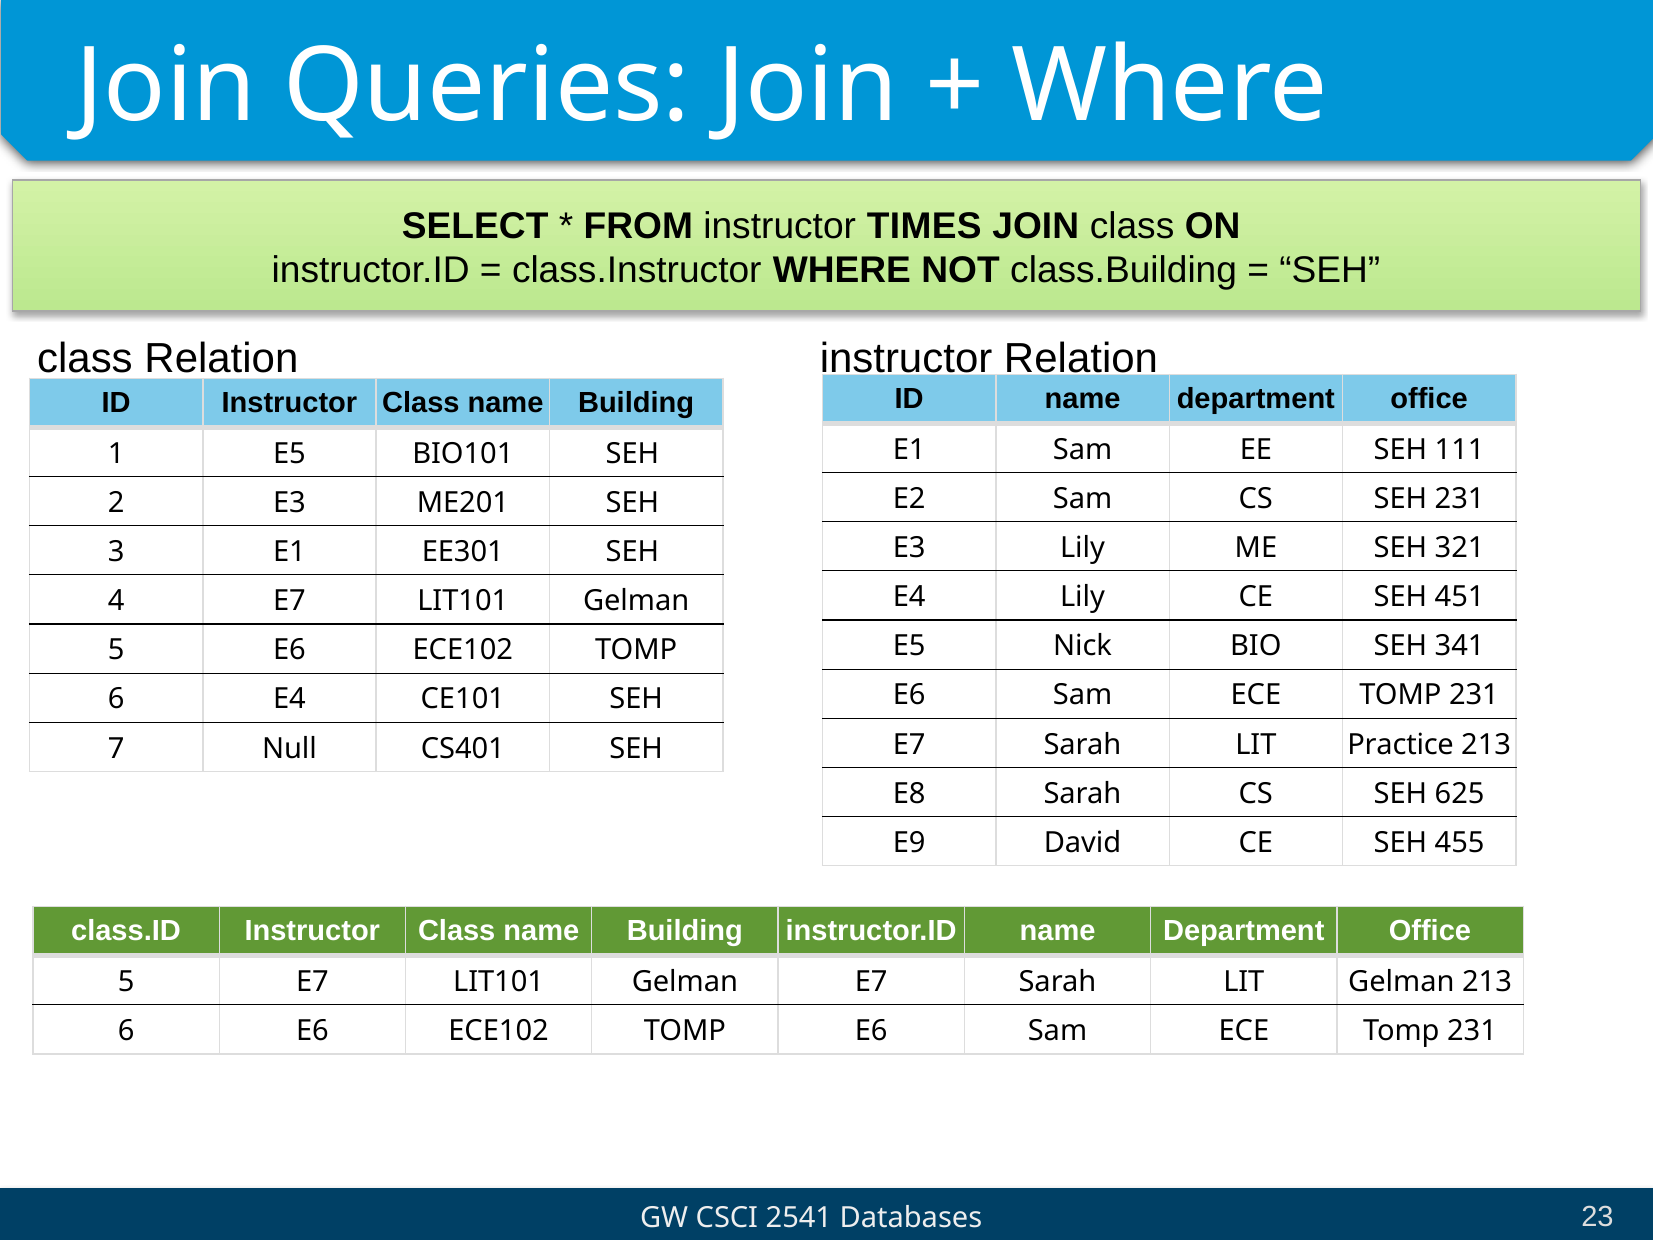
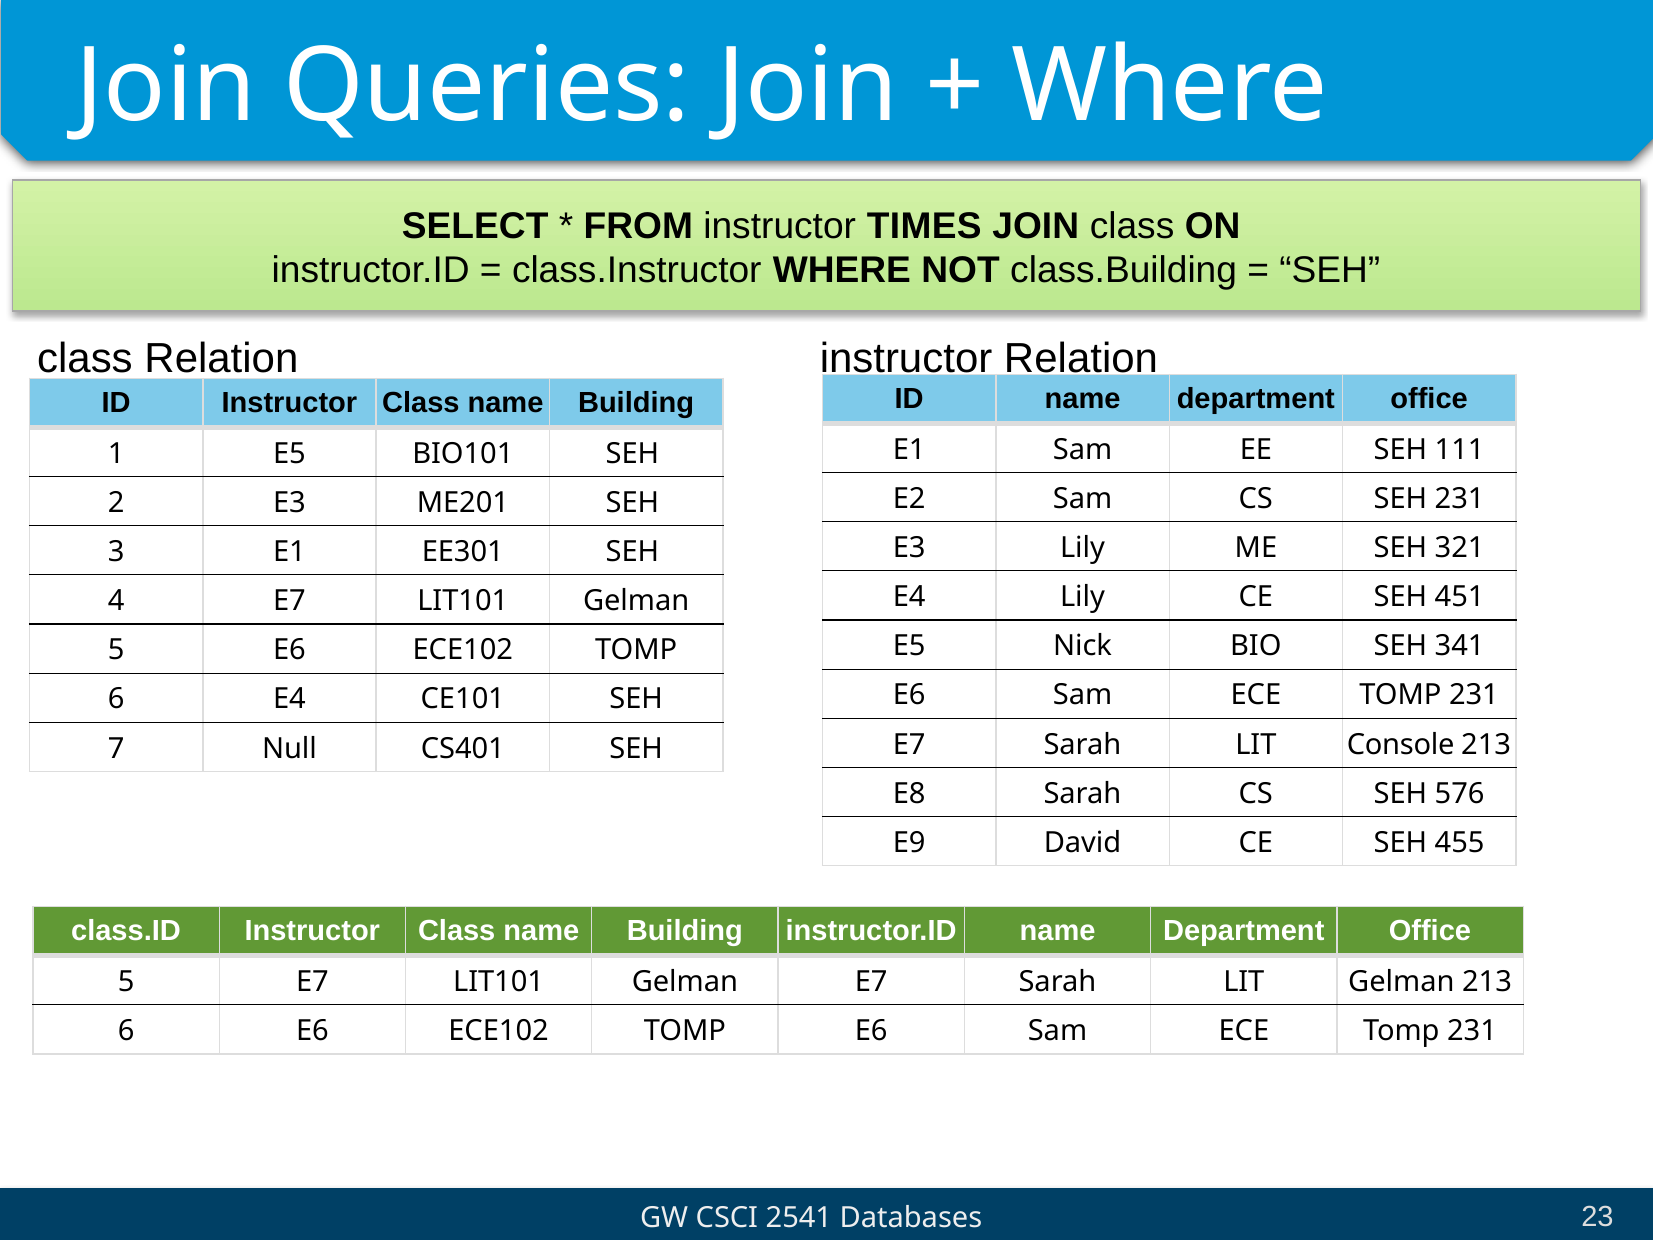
Practice: Practice -> Console
625: 625 -> 576
